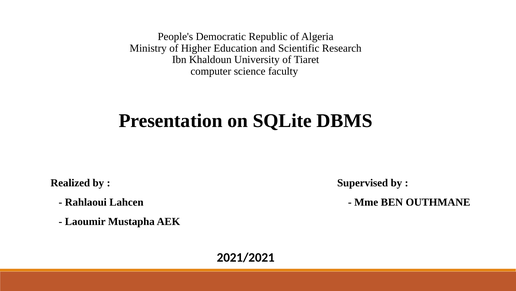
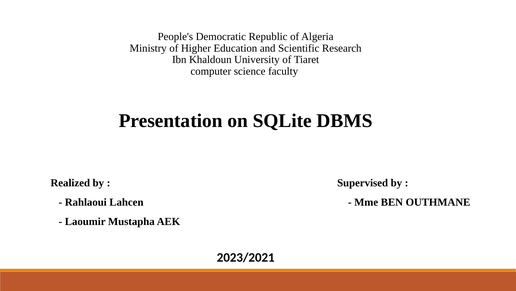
2021/2021: 2021/2021 -> 2023/2021
